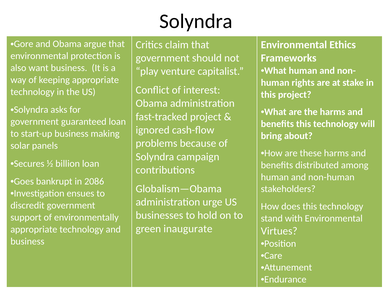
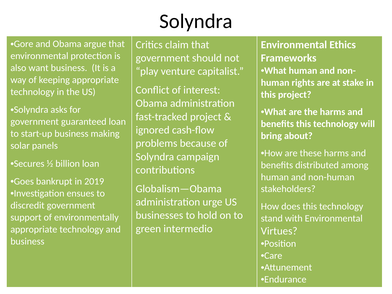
2086: 2086 -> 2019
inaugurate: inaugurate -> intermedio
